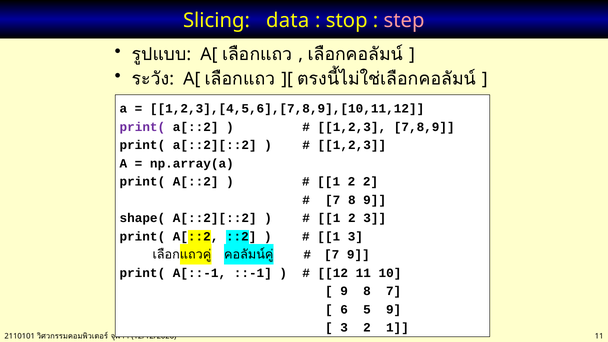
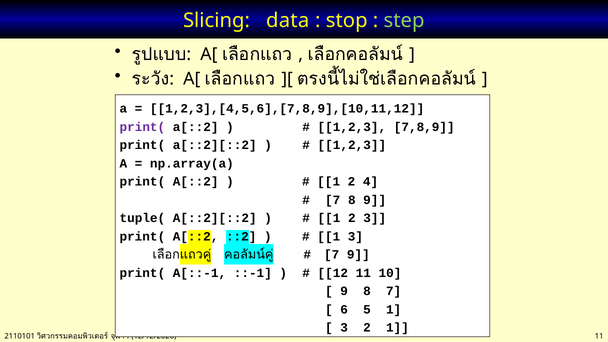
step colour: pink -> light green
2 2: 2 -> 4
shape(: shape( -> tuple(
5 9: 9 -> 1
